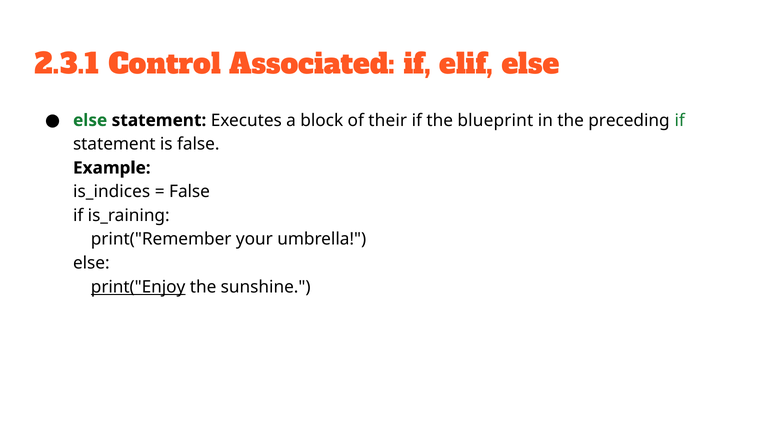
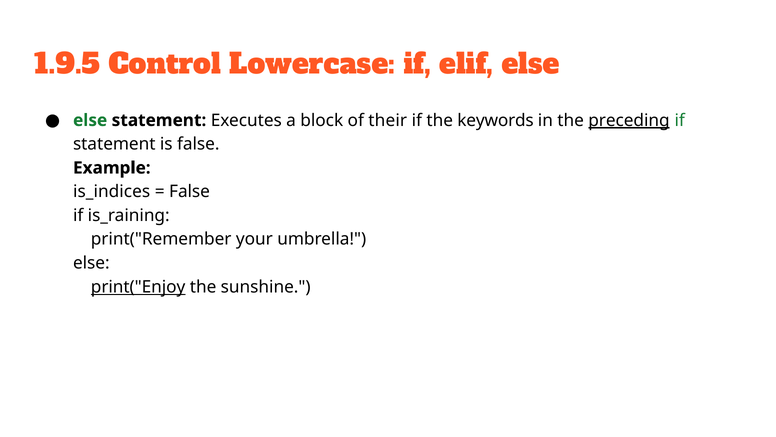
2.3.1: 2.3.1 -> 1.9.5
Associated: Associated -> Lowercase
blueprint: blueprint -> keywords
preceding underline: none -> present
